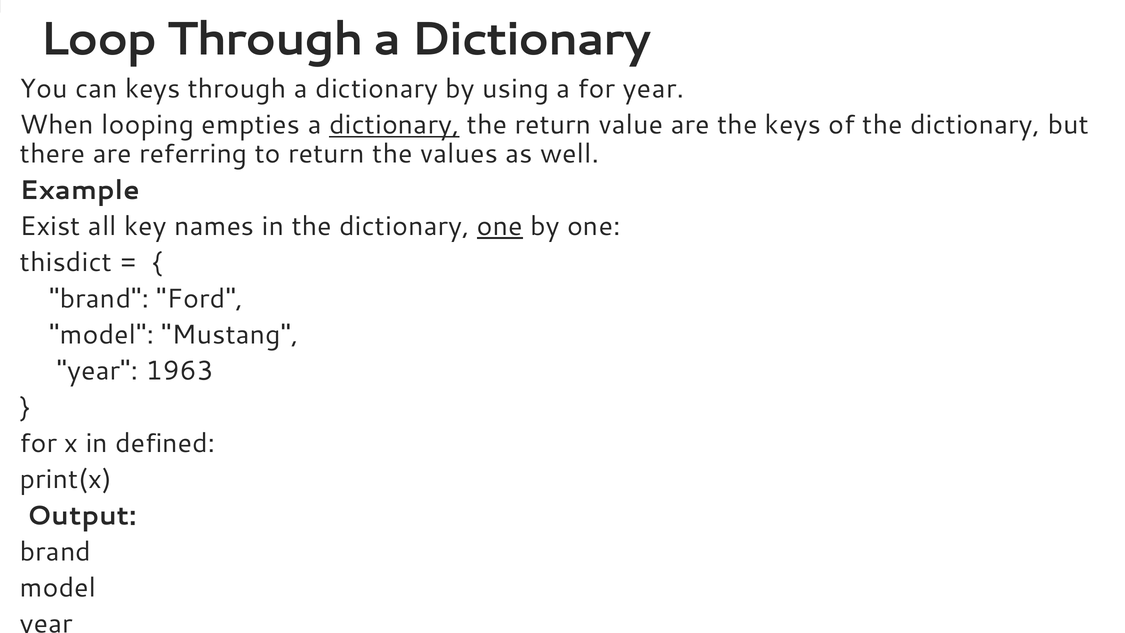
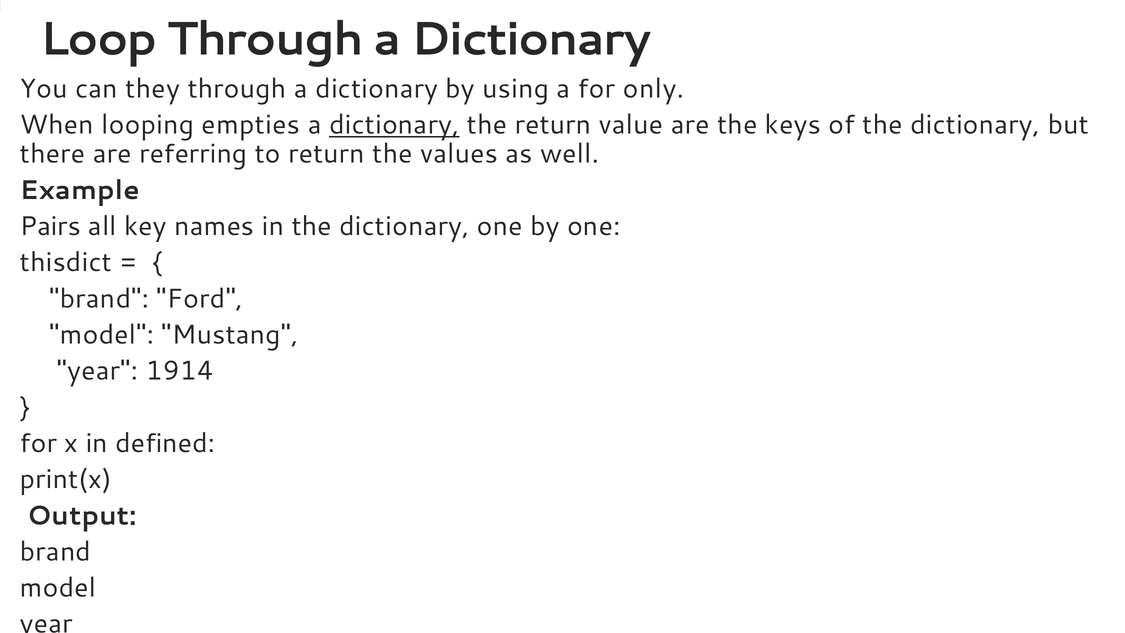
can keys: keys -> they
for year: year -> only
Exist: Exist -> Pairs
one at (500, 226) underline: present -> none
1963: 1963 -> 1914
